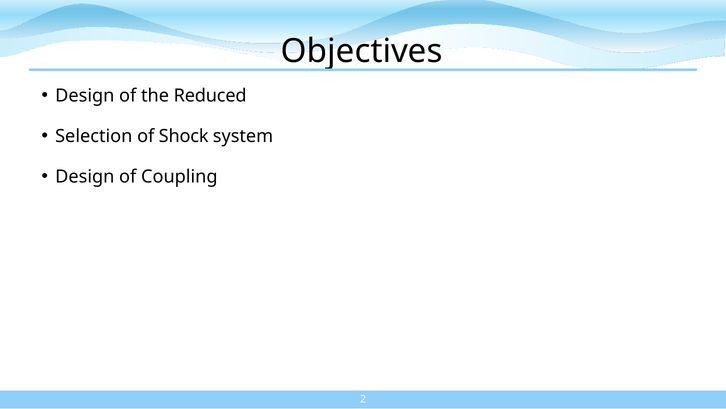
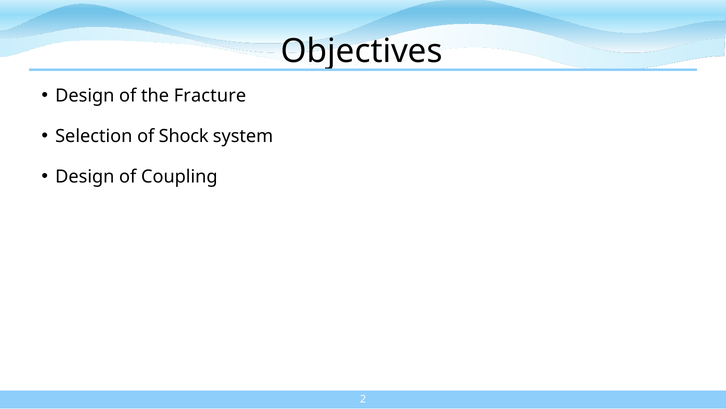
Reduced: Reduced -> Fracture
